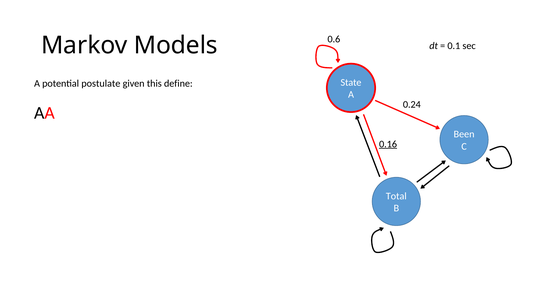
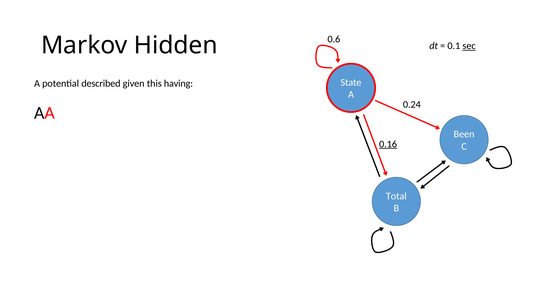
Models: Models -> Hidden
sec underline: none -> present
postulate: postulate -> described
define: define -> having
